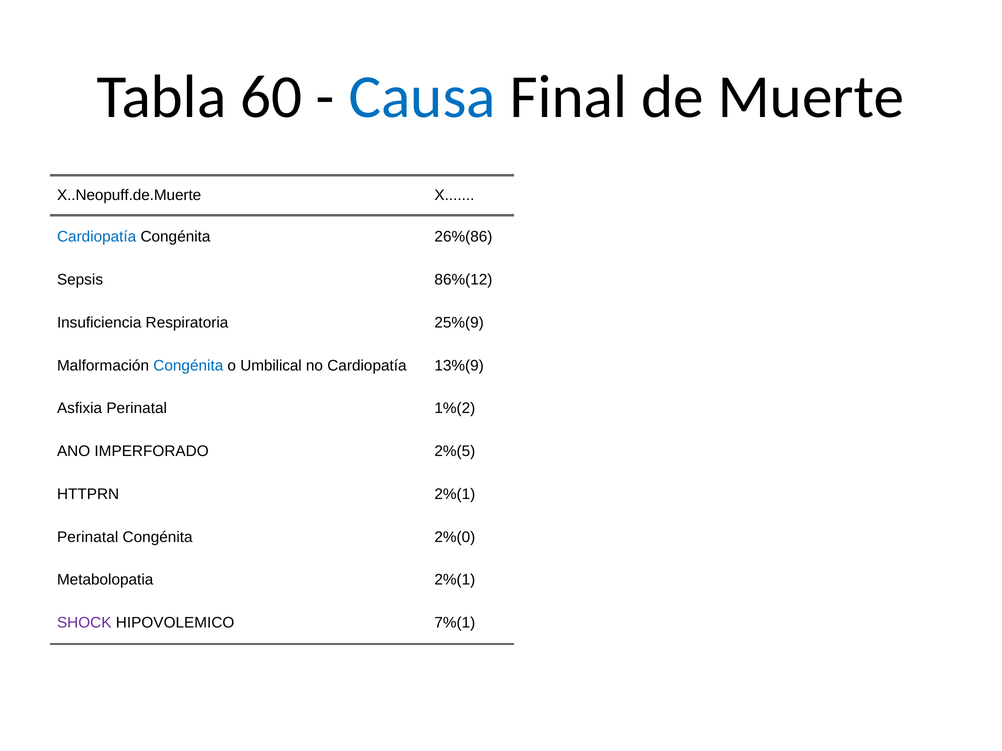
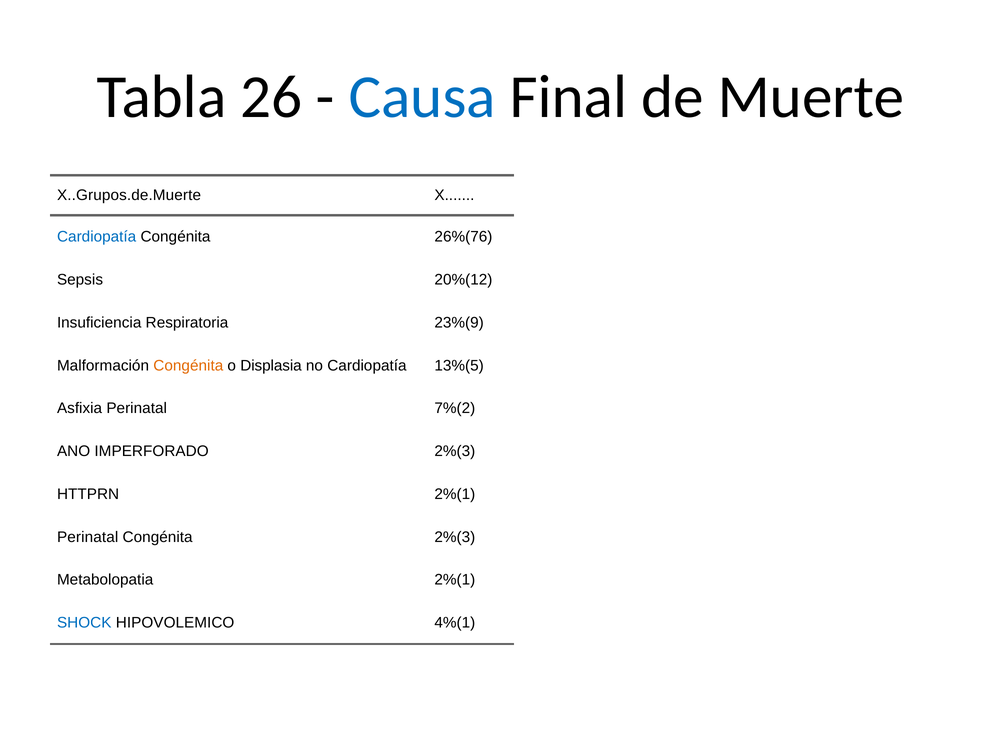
60: 60 -> 26
X..Neopuff.de.Muerte: X..Neopuff.de.Muerte -> X..Grupos.de.Muerte
26%(86: 26%(86 -> 26%(76
86%(12: 86%(12 -> 20%(12
25%(9: 25%(9 -> 23%(9
Congénita at (188, 366) colour: blue -> orange
Umbilical: Umbilical -> Displasia
13%(9: 13%(9 -> 13%(5
1%(2: 1%(2 -> 7%(2
IMPERFORADO 2%(5: 2%(5 -> 2%(3
Congénita 2%(0: 2%(0 -> 2%(3
SHOCK colour: purple -> blue
7%(1: 7%(1 -> 4%(1
